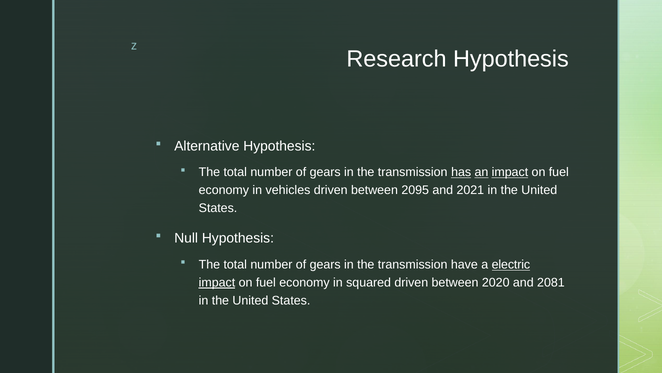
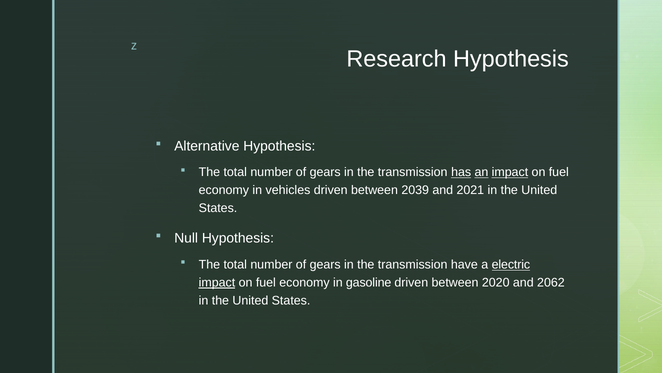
2095: 2095 -> 2039
squared: squared -> gasoline
2081: 2081 -> 2062
